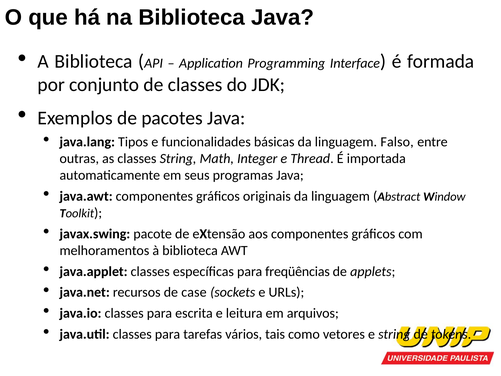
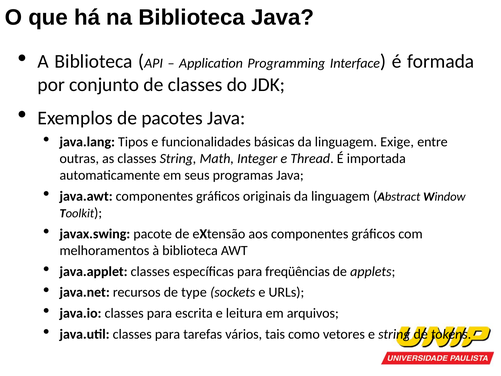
Falso: Falso -> Exige
case: case -> type
